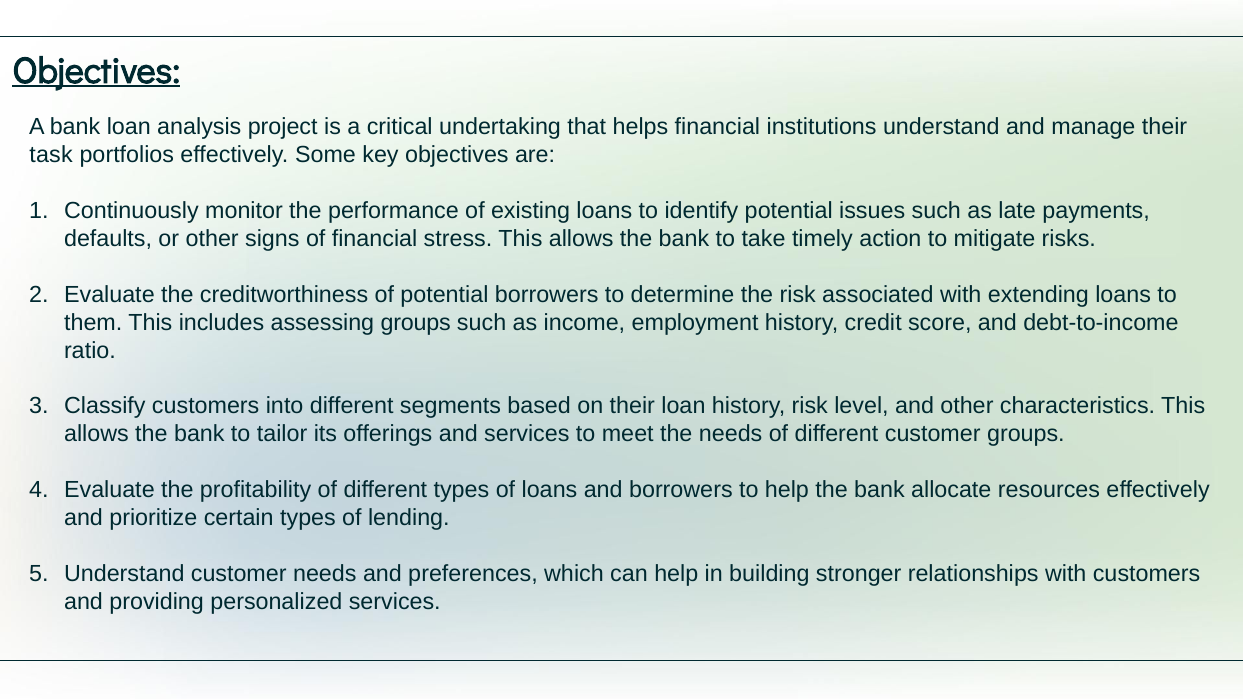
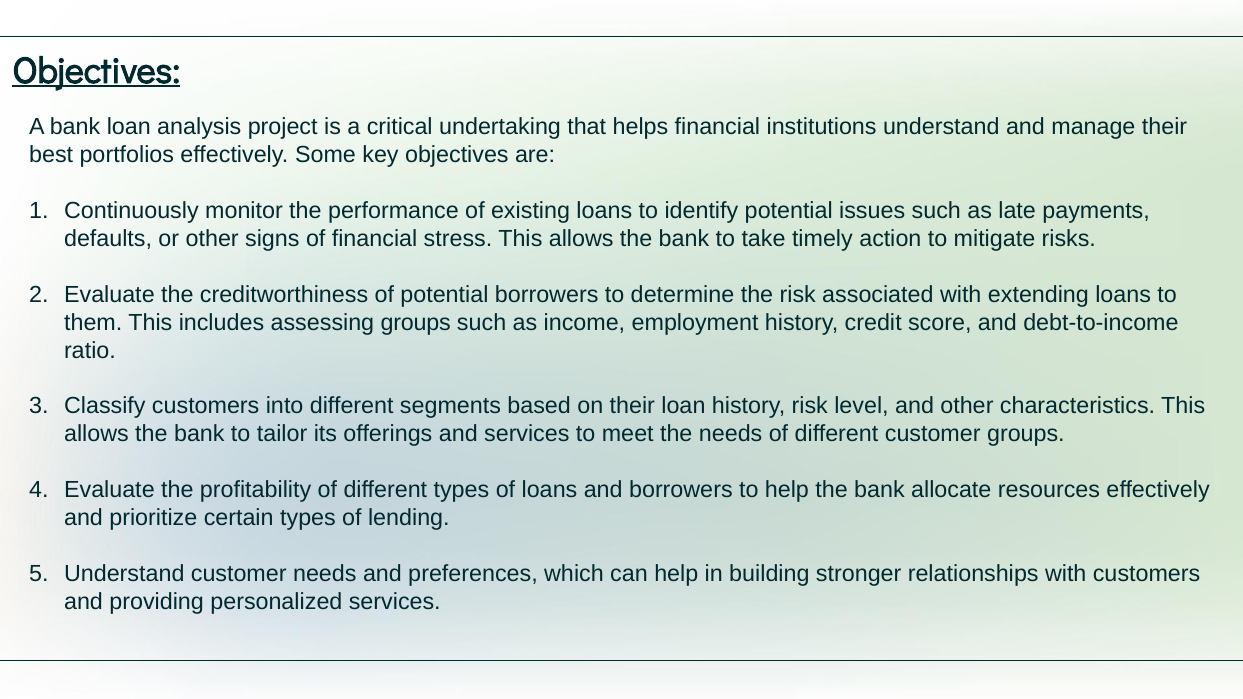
task: task -> best
